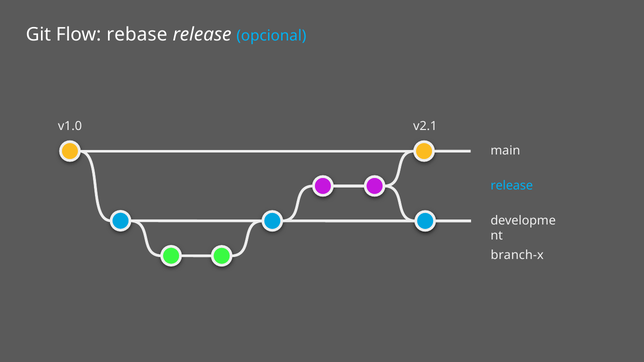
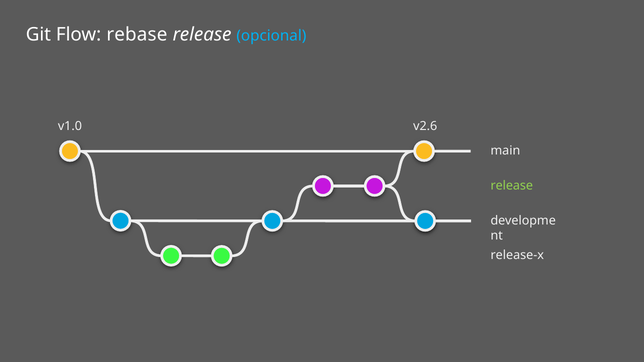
v2.1: v2.1 -> v2.6
release at (512, 186) colour: light blue -> light green
branch-x: branch-x -> release-x
